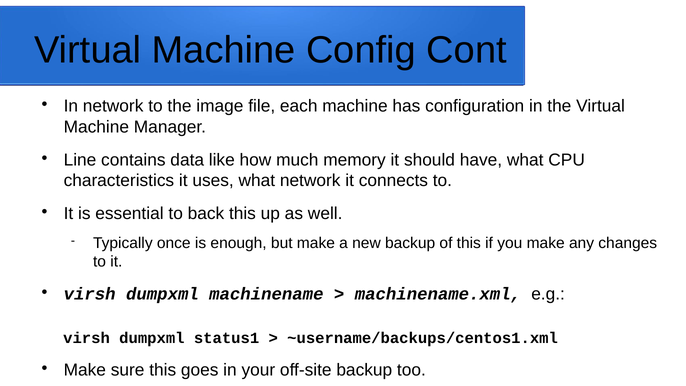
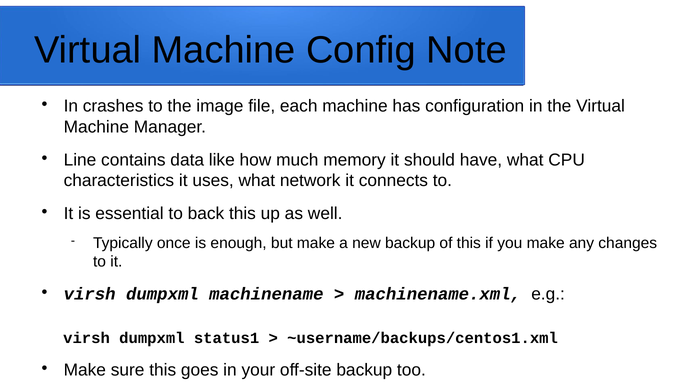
Cont: Cont -> Note
In network: network -> crashes
